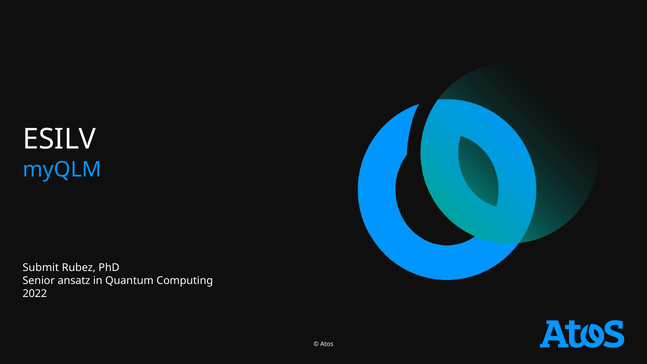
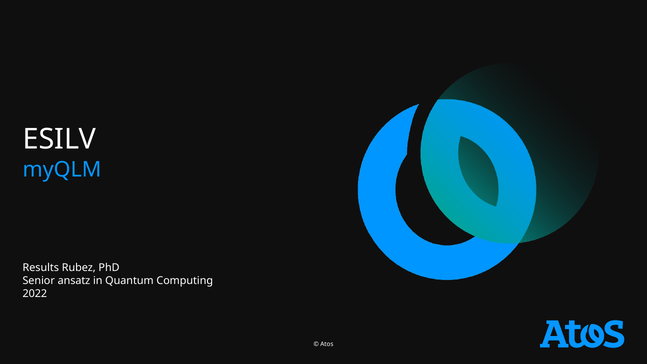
Submit: Submit -> Results
